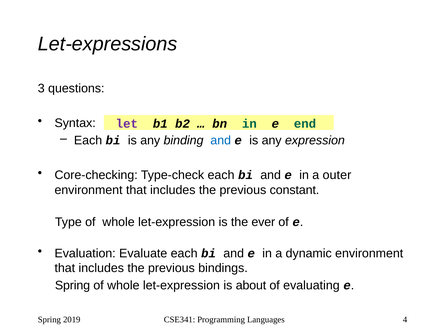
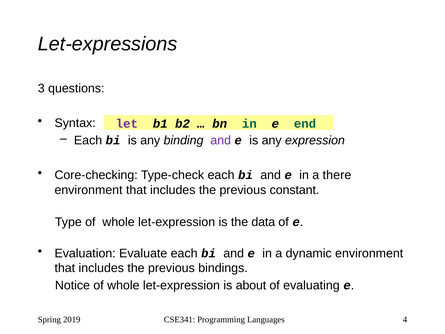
and at (221, 140) colour: blue -> purple
outer: outer -> there
ever: ever -> data
Spring at (73, 285): Spring -> Notice
